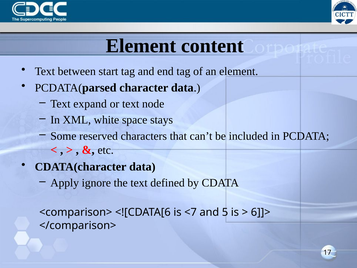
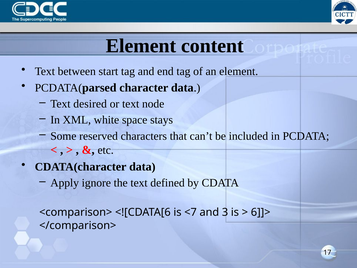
expand: expand -> desired
5: 5 -> 3
